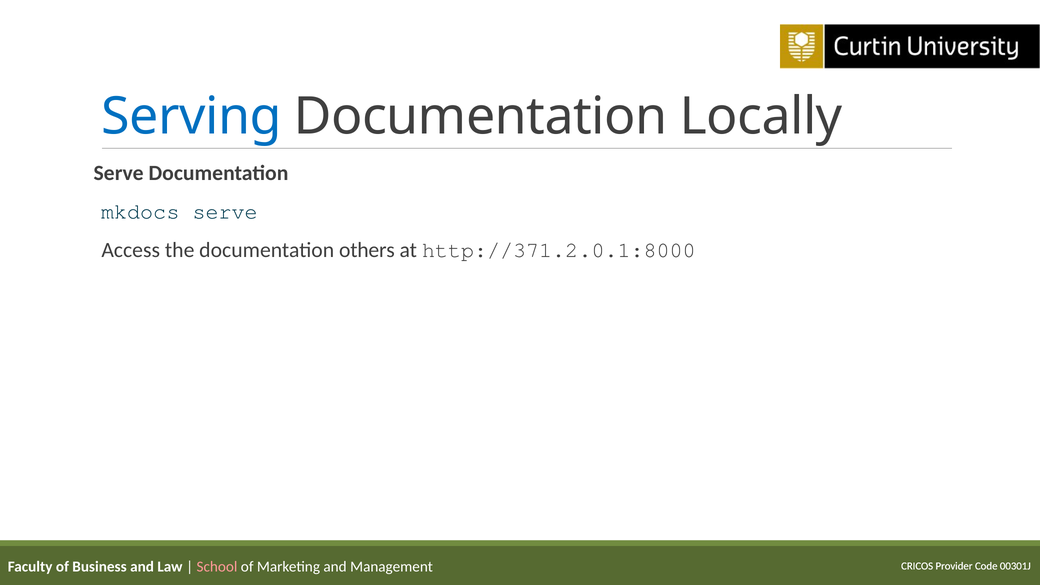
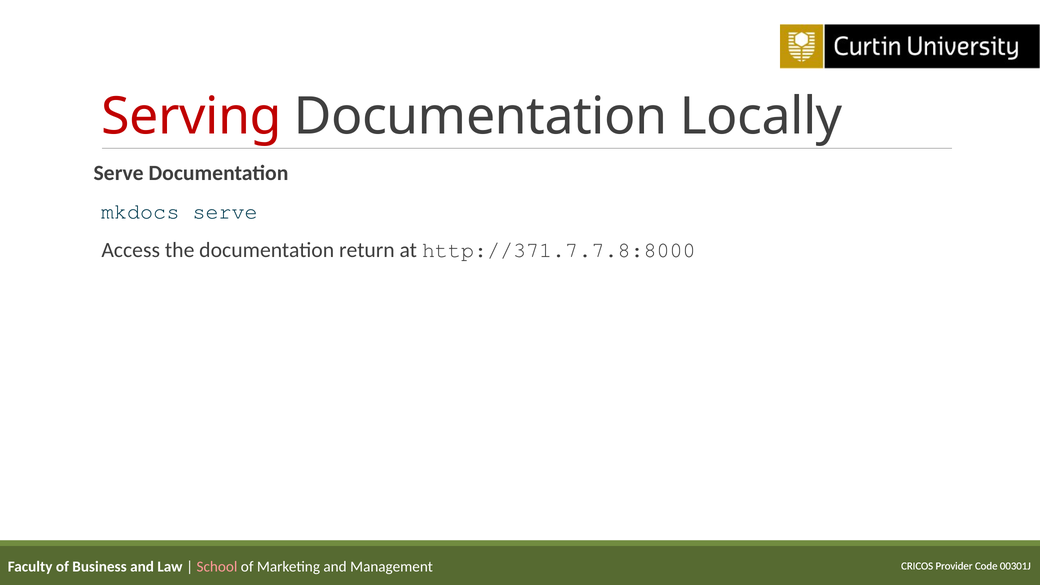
Serving colour: blue -> red
others: others -> return
http://371.2.0.1:8000: http://371.2.0.1:8000 -> http://371.7.7.8:8000
